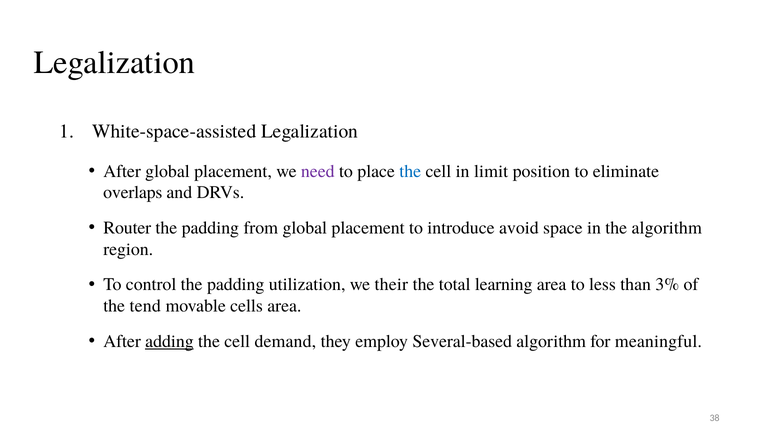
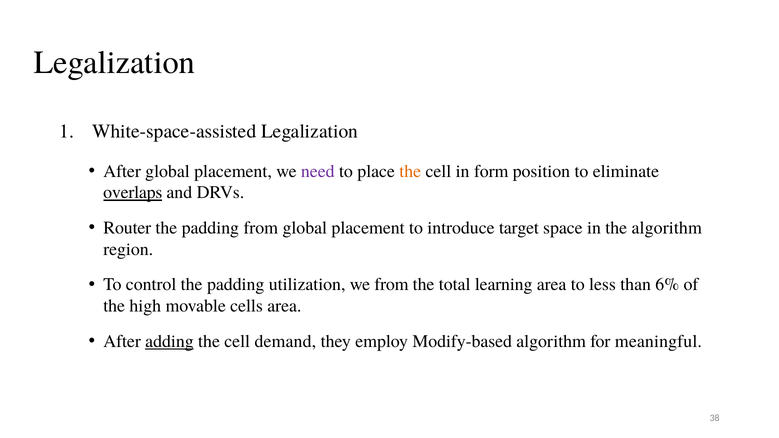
the at (410, 171) colour: blue -> orange
limit: limit -> form
overlaps underline: none -> present
avoid: avoid -> target
we their: their -> from
3%: 3% -> 6%
tend: tend -> high
Several-based: Several-based -> Modify-based
